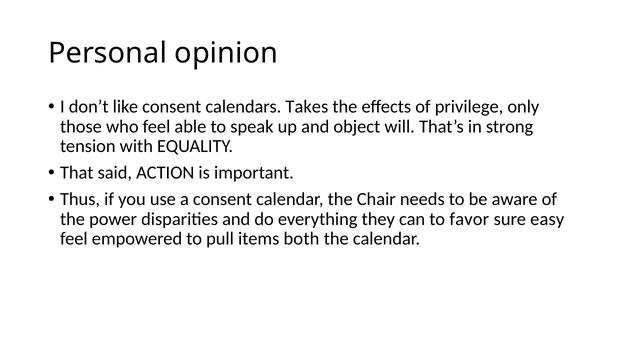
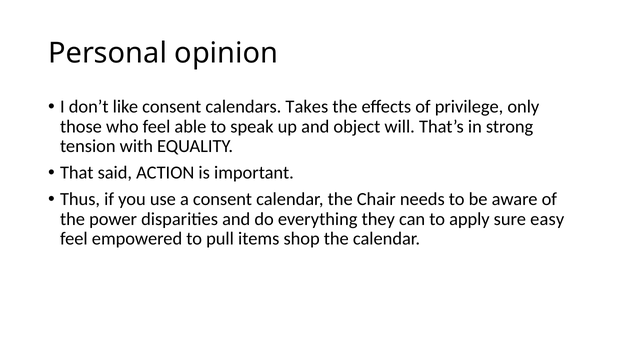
favor: favor -> apply
both: both -> shop
